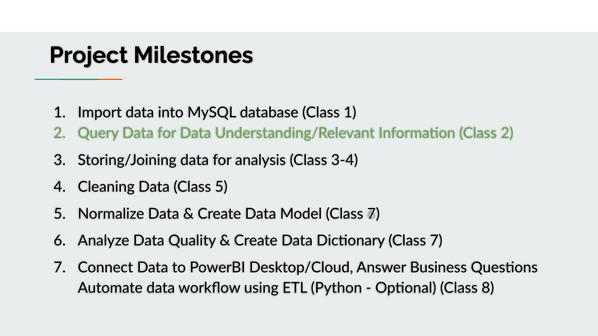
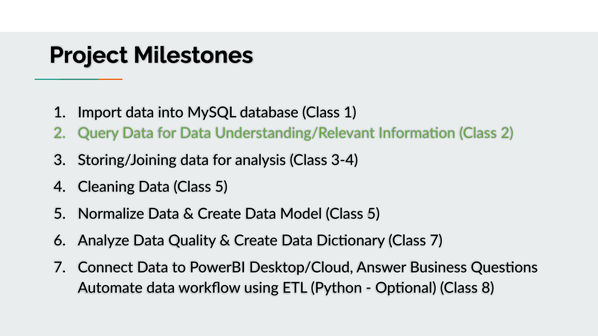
Model Class 7: 7 -> 5
